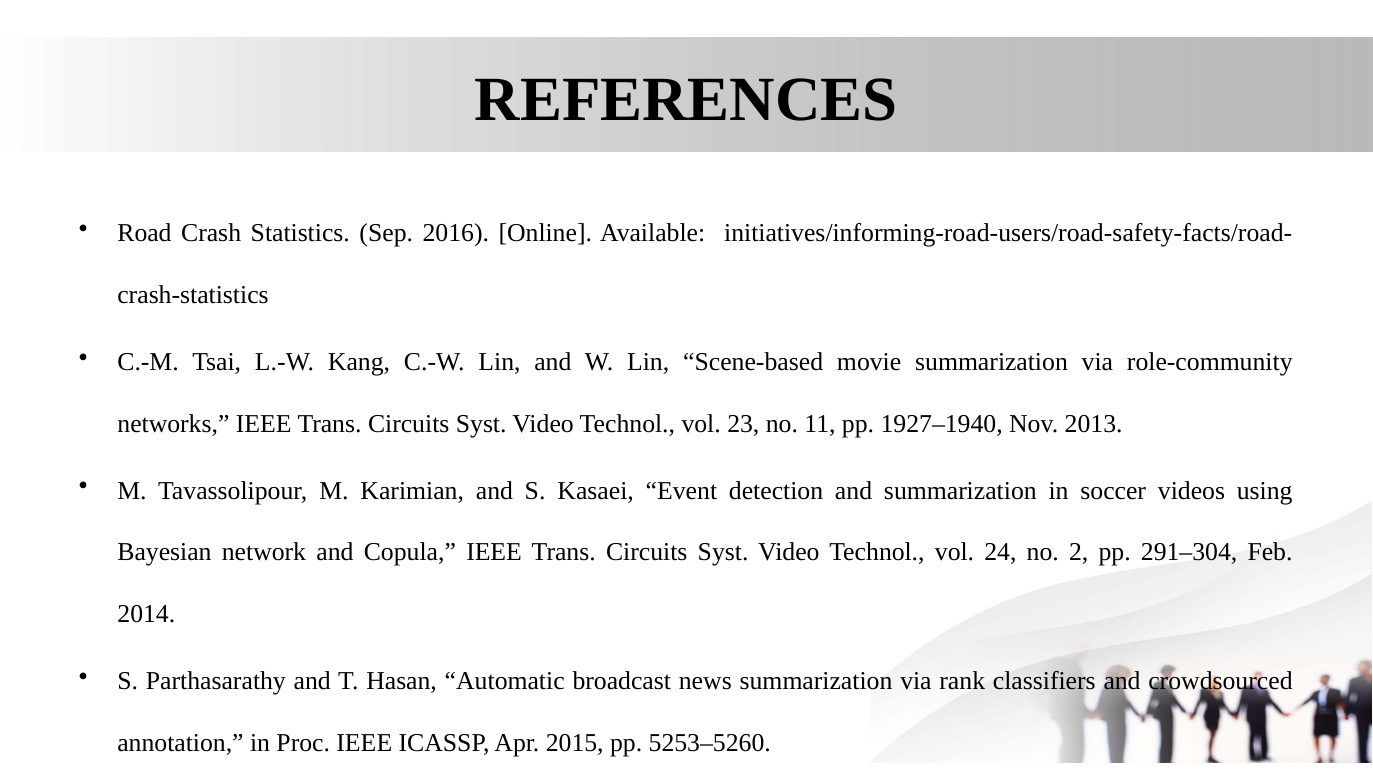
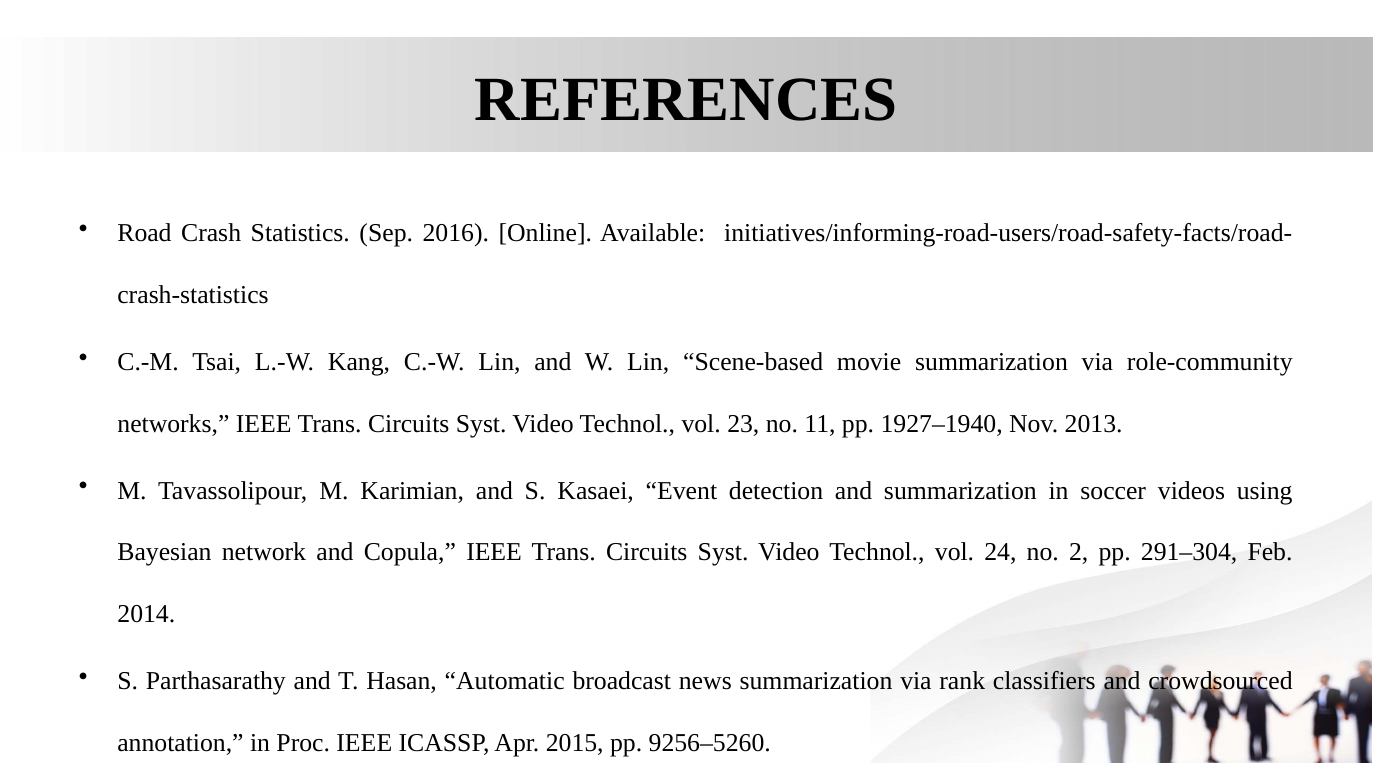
5253–5260: 5253–5260 -> 9256–5260
